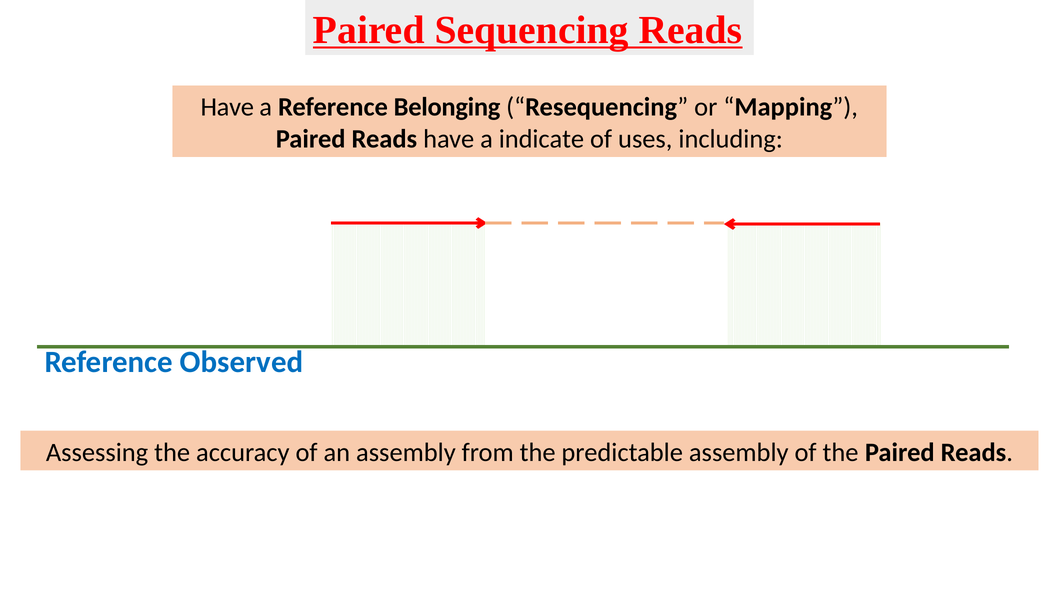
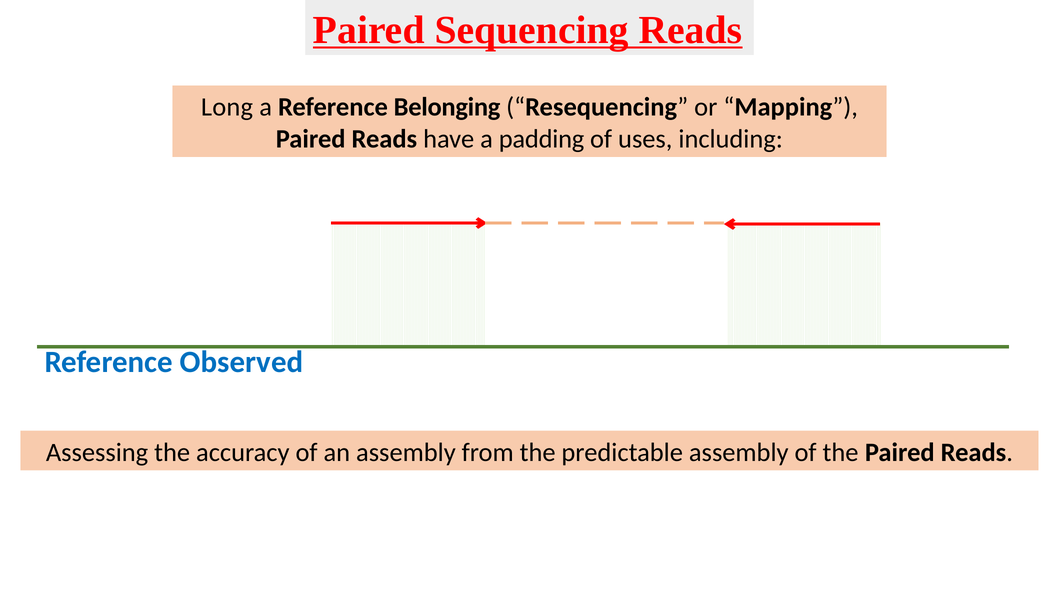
Have at (227, 107): Have -> Long
indicate: indicate -> padding
